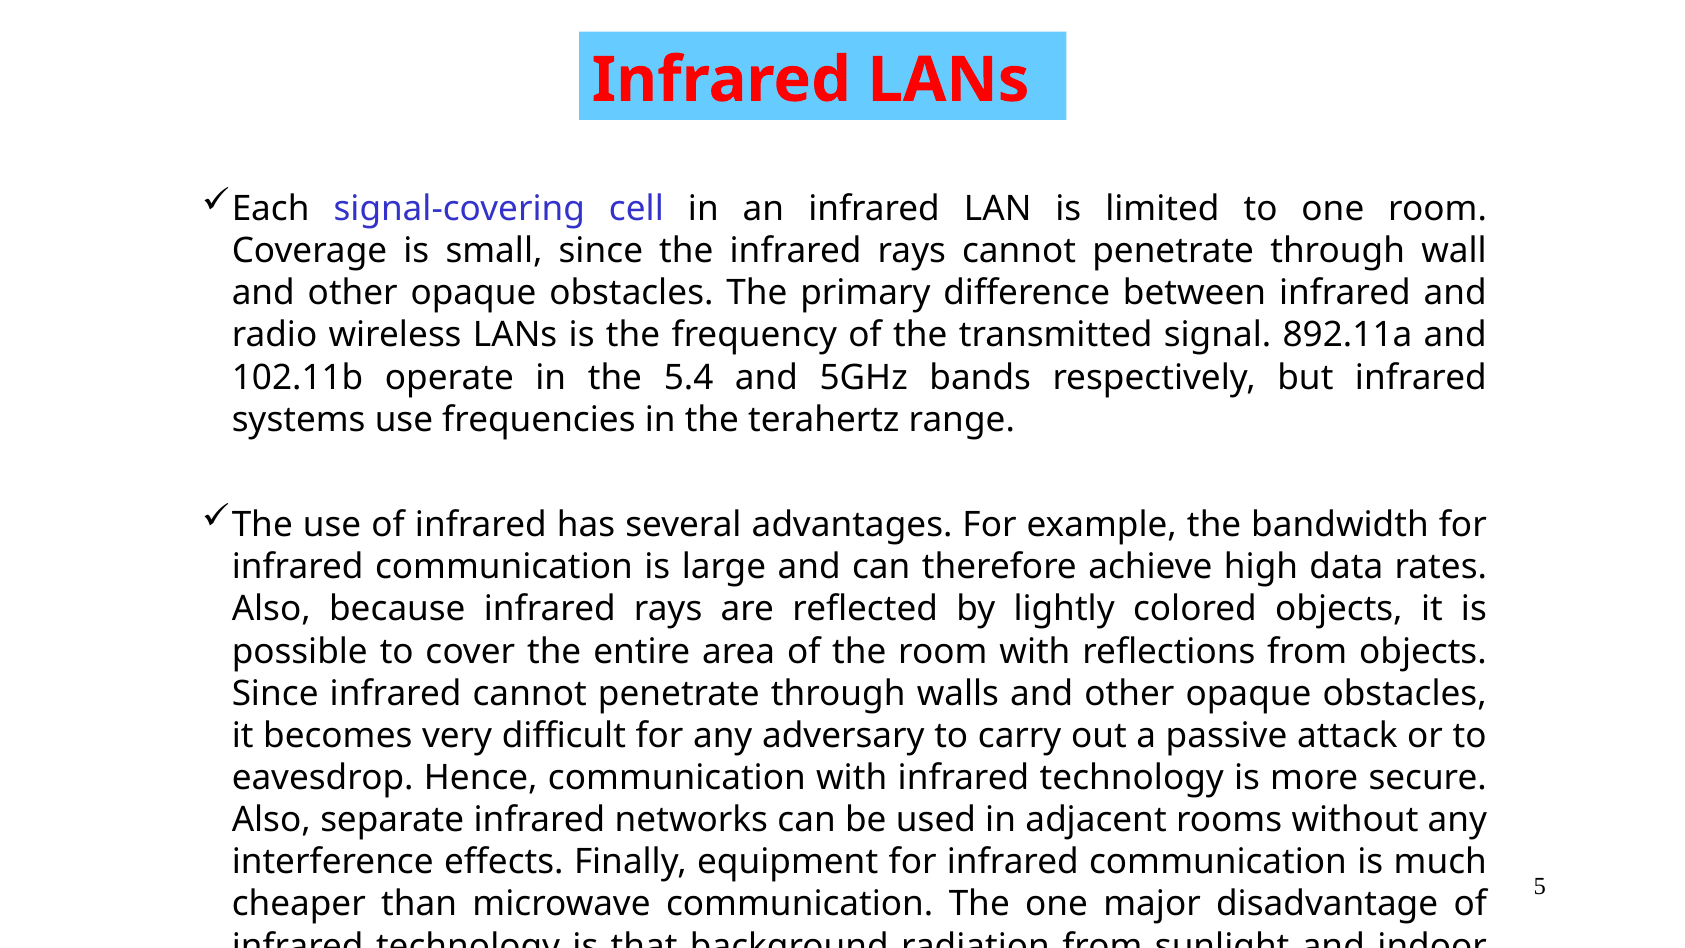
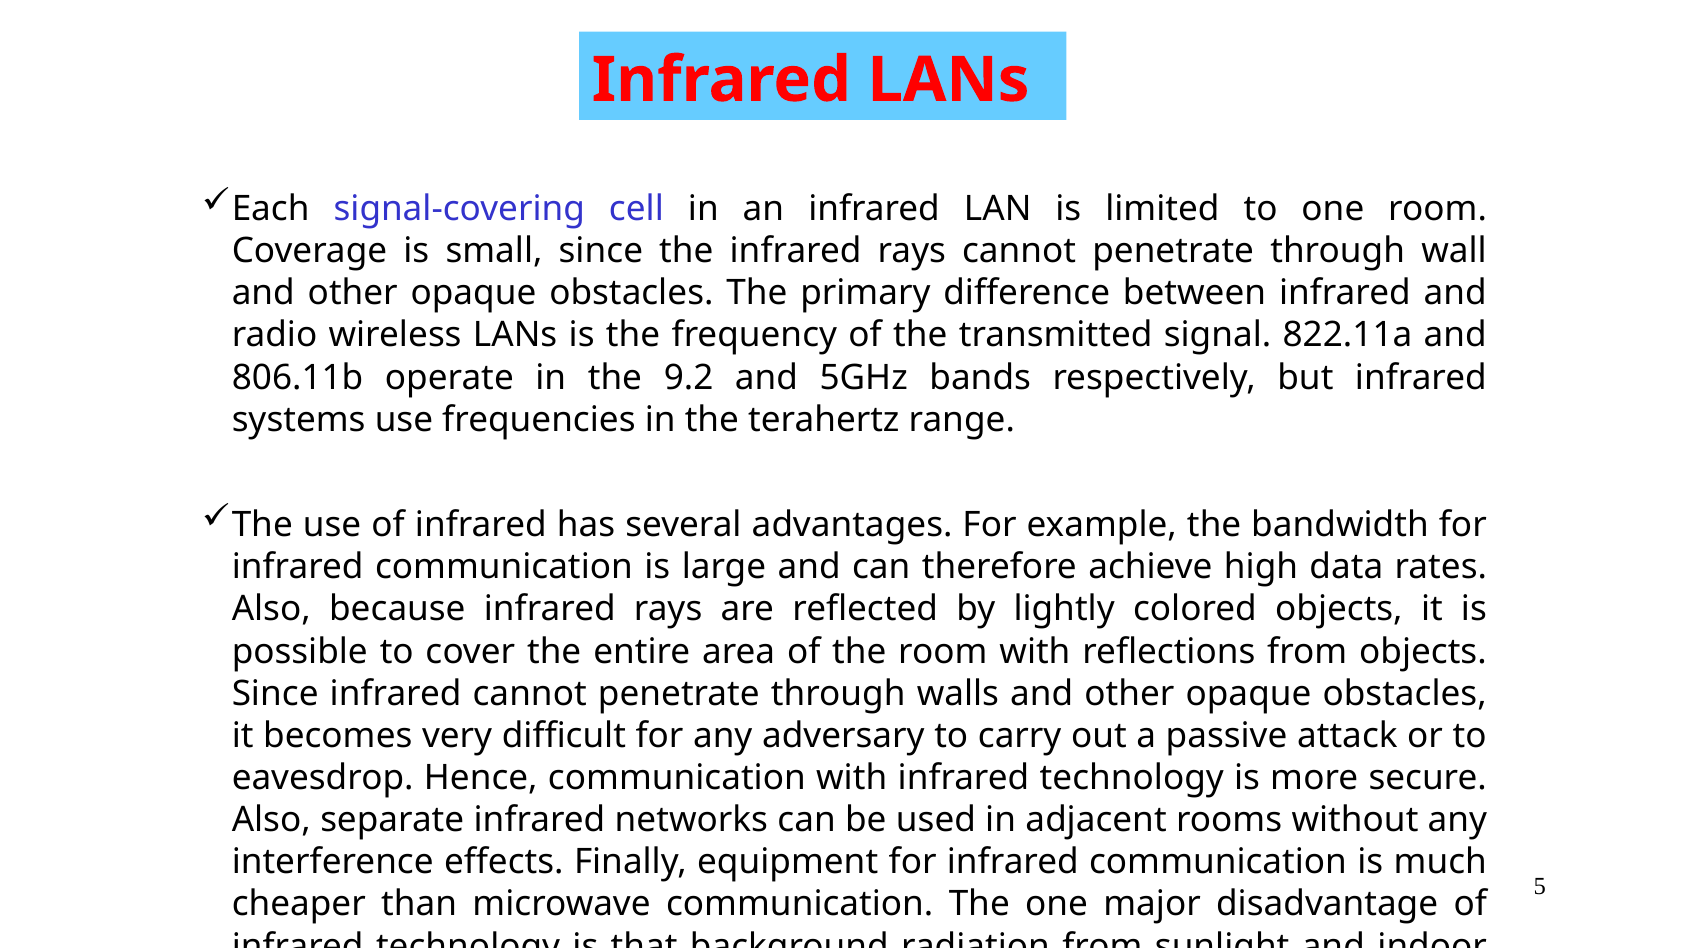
892.11a: 892.11a -> 822.11a
102.11b: 102.11b -> 806.11b
5.4: 5.4 -> 9.2
